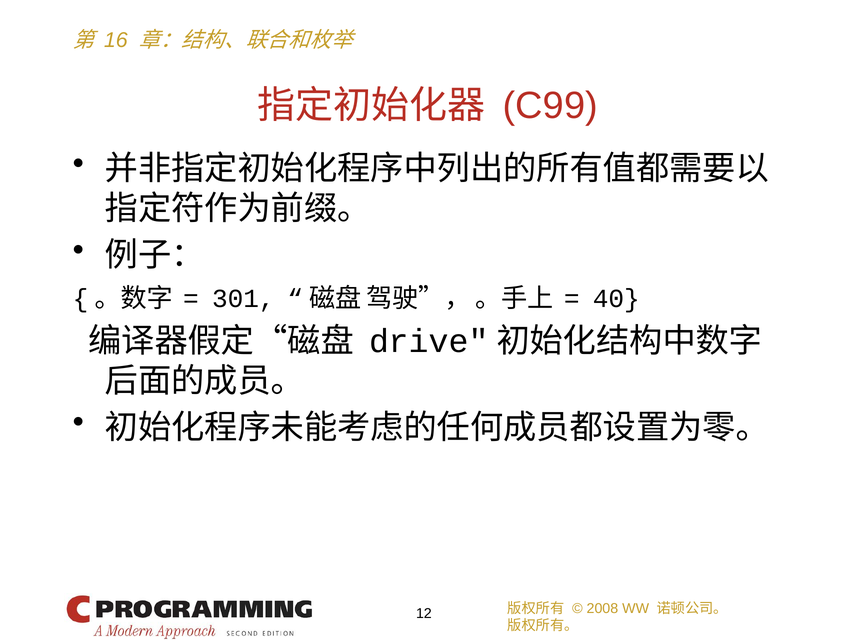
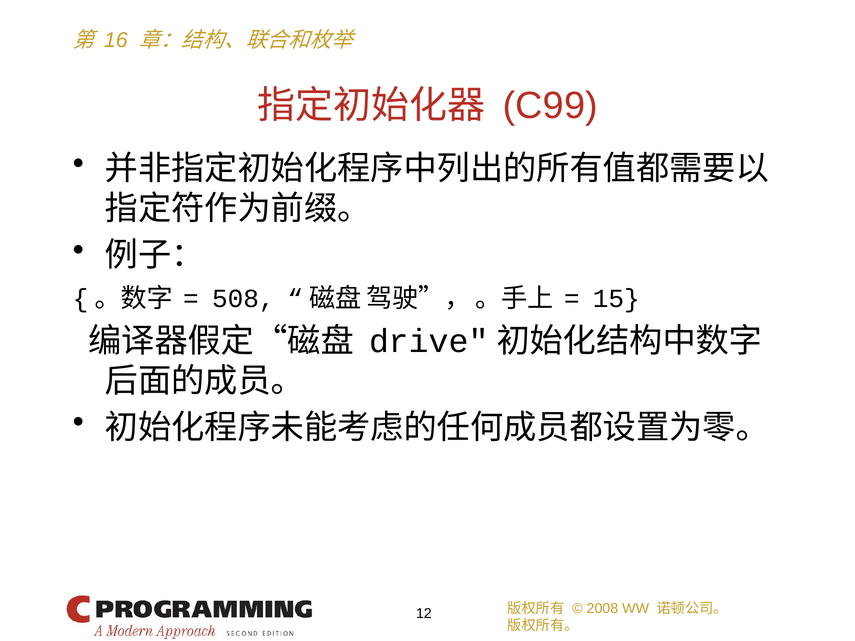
301: 301 -> 508
40: 40 -> 15
